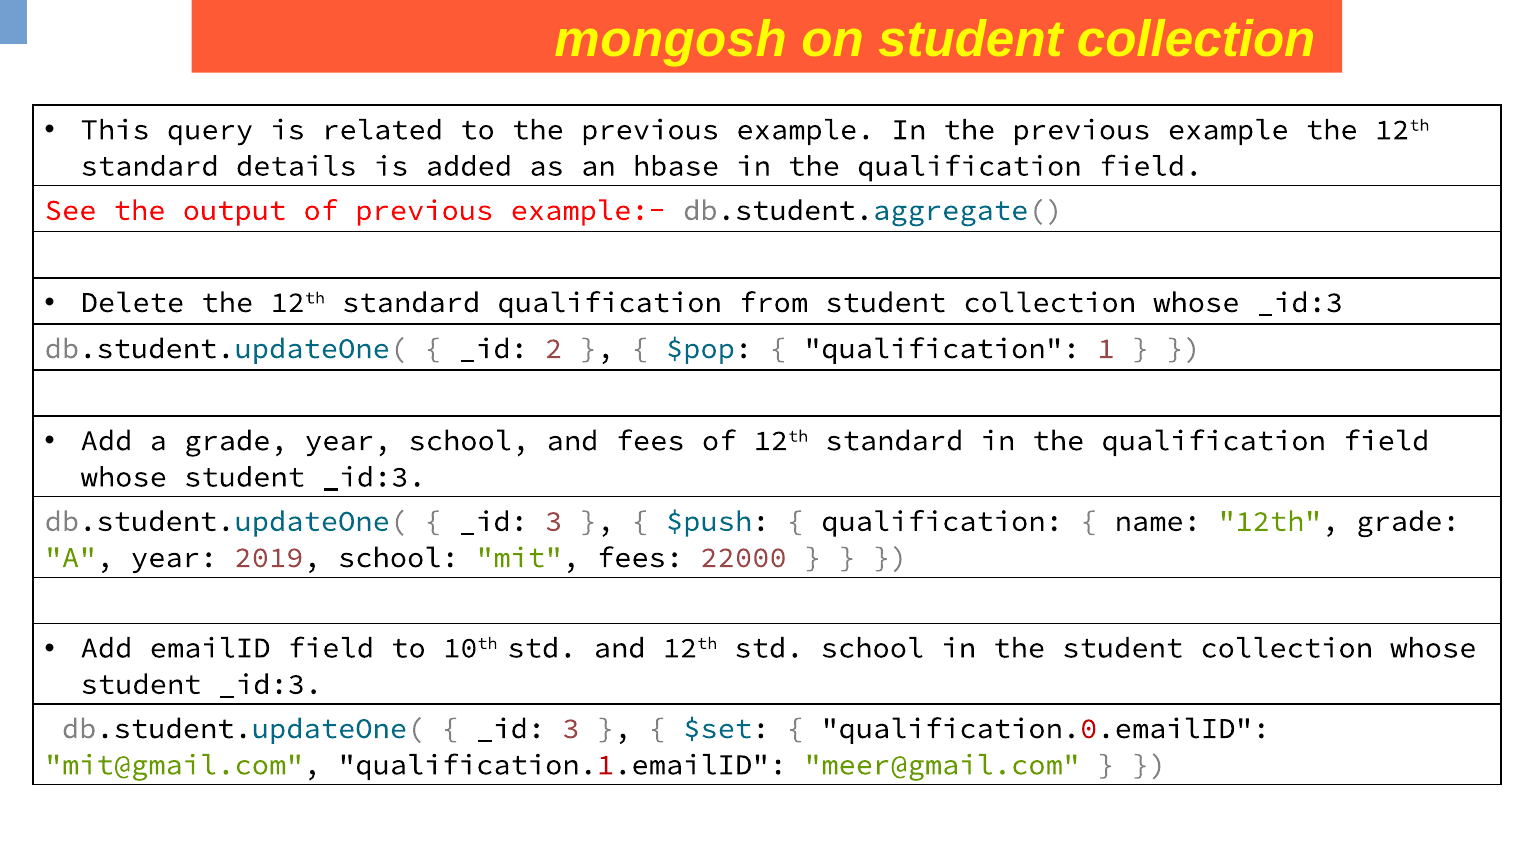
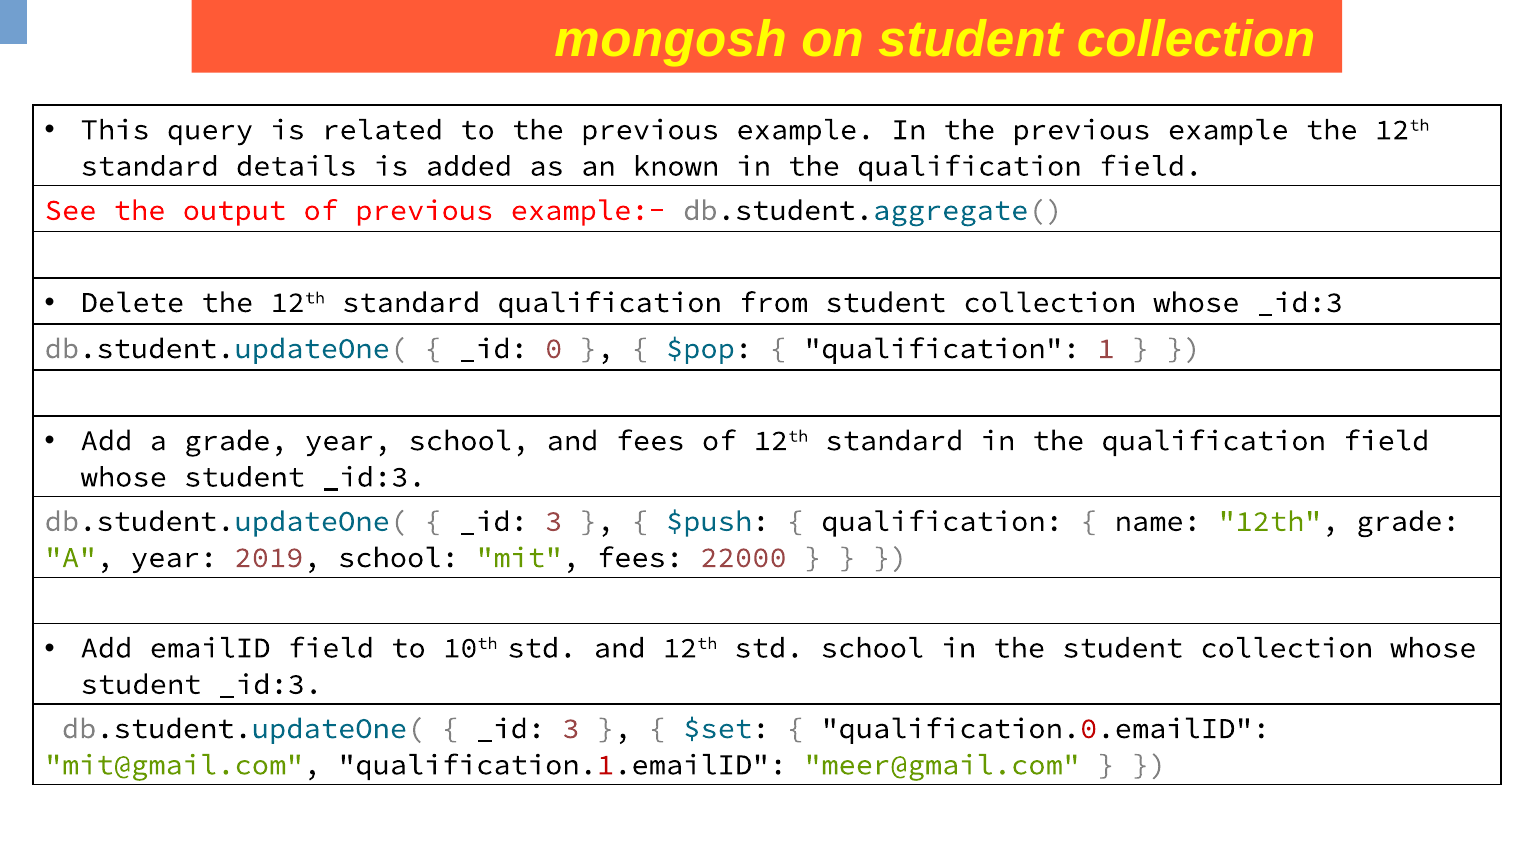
hbase: hbase -> known
2: 2 -> 0
